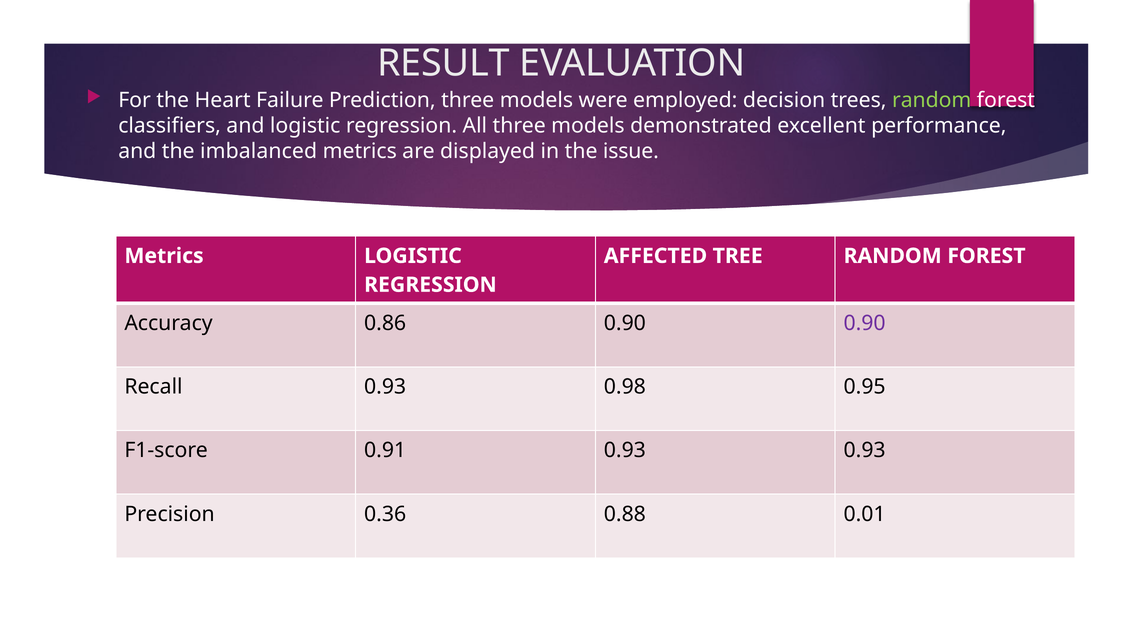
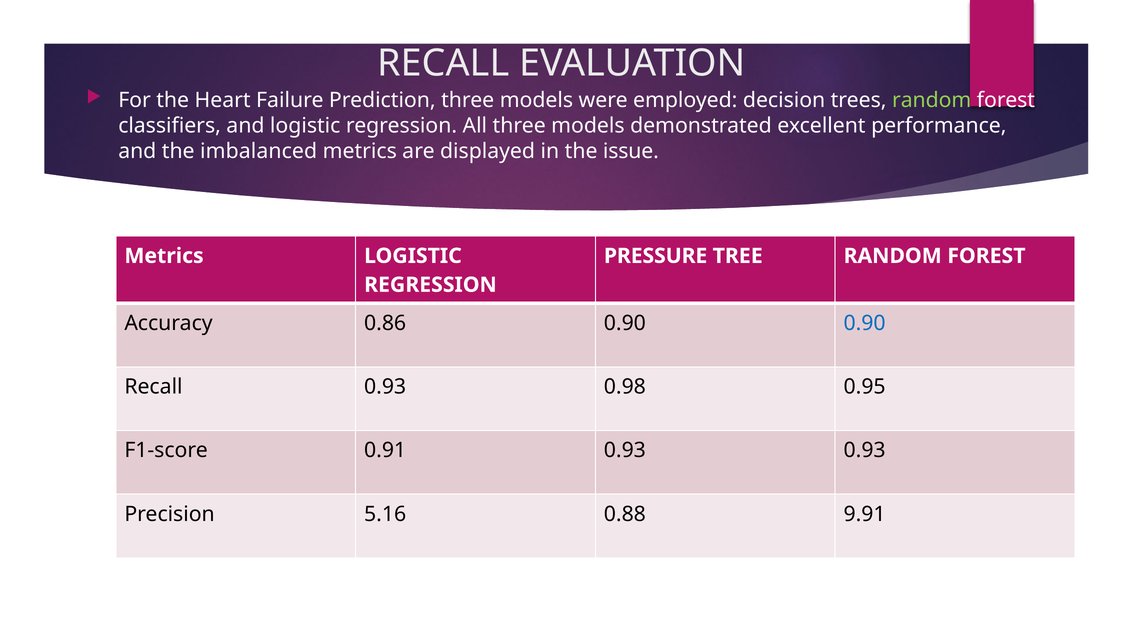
RESULT at (443, 63): RESULT -> RECALL
AFFECTED: AFFECTED -> PRESSURE
0.90 at (865, 323) colour: purple -> blue
0.36: 0.36 -> 5.16
0.01: 0.01 -> 9.91
